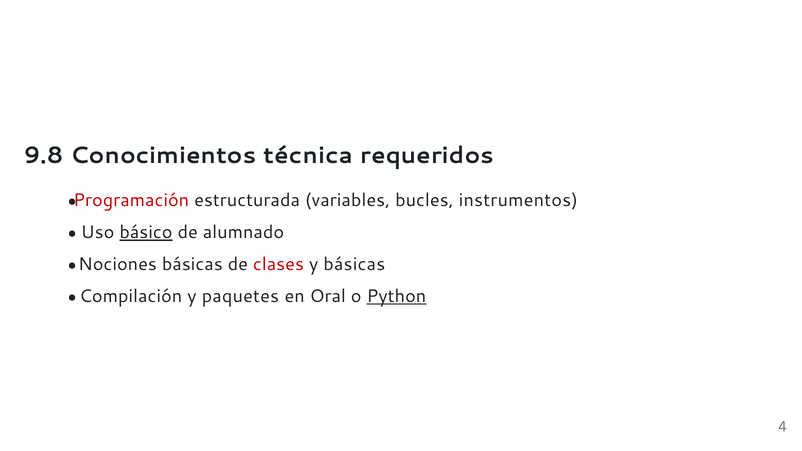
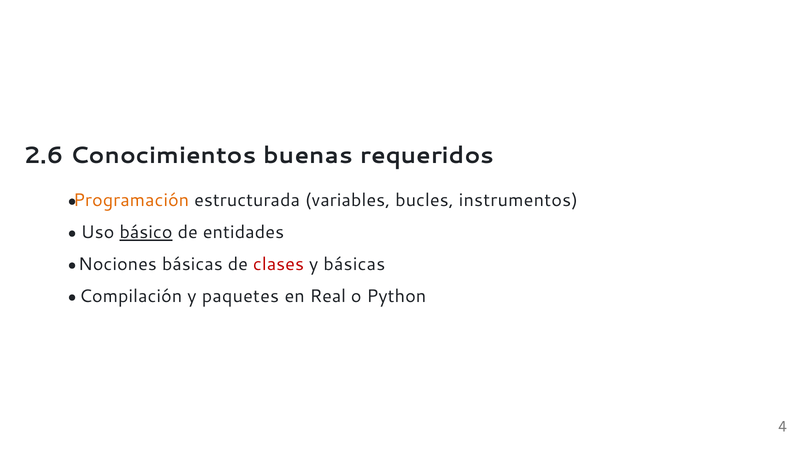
9.8: 9.8 -> 2.6
técnica: técnica -> buenas
Programación colour: red -> orange
alumnado: alumnado -> entidades
Oral: Oral -> Real
Python underline: present -> none
